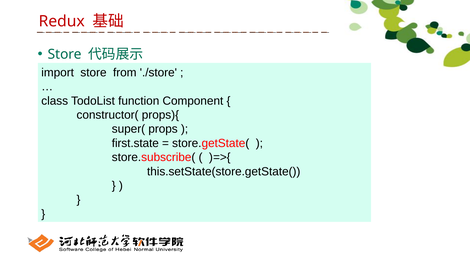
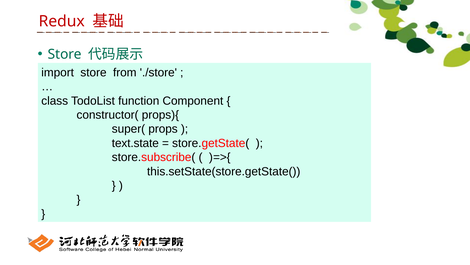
first.state: first.state -> text.state
